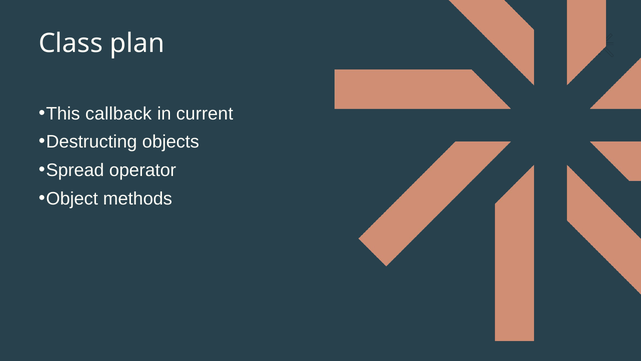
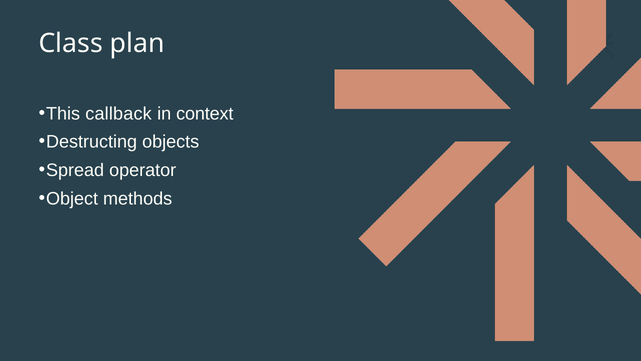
current: current -> context
